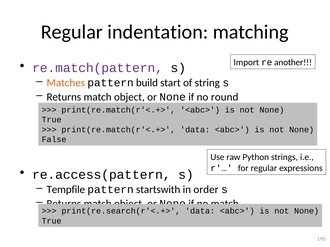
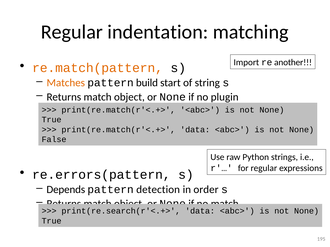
re.match(pattern colour: purple -> orange
round: round -> plugin
re.access(pattern: re.access(pattern -> re.errors(pattern
Tempfile: Tempfile -> Depends
startswith: startswith -> detection
